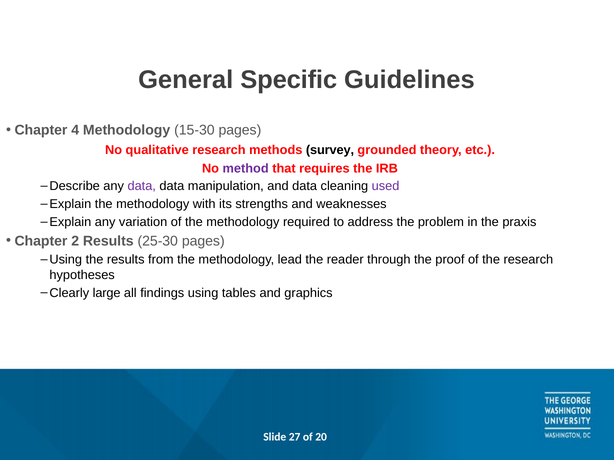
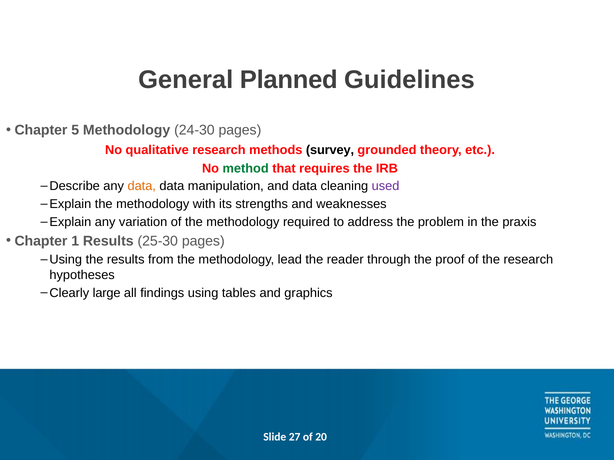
Specific: Specific -> Planned
4: 4 -> 5
15-30: 15-30 -> 24-30
method colour: purple -> green
data at (142, 186) colour: purple -> orange
2: 2 -> 1
